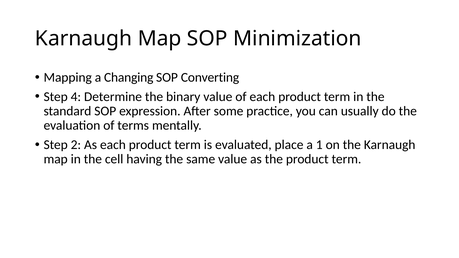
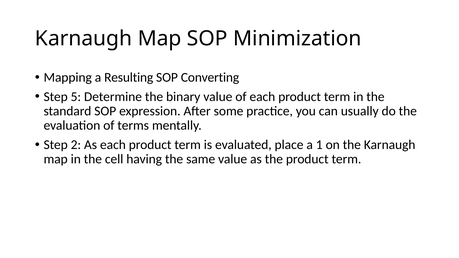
Changing: Changing -> Resulting
4: 4 -> 5
